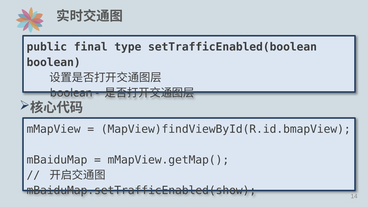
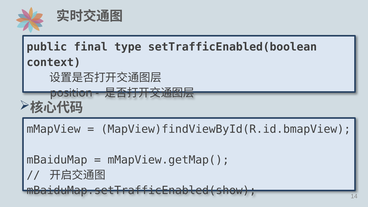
boolean at (54, 62): boolean -> context
boolean at (71, 93): boolean -> position
